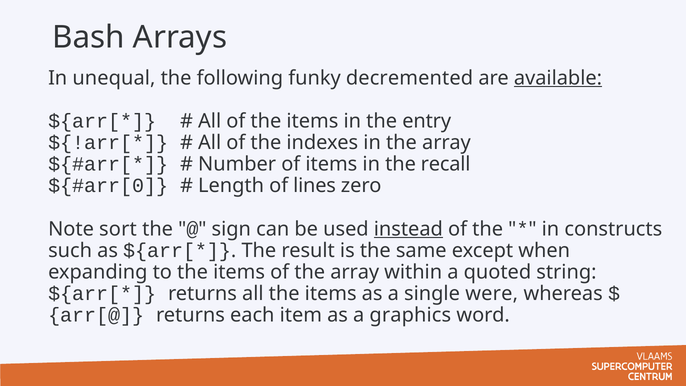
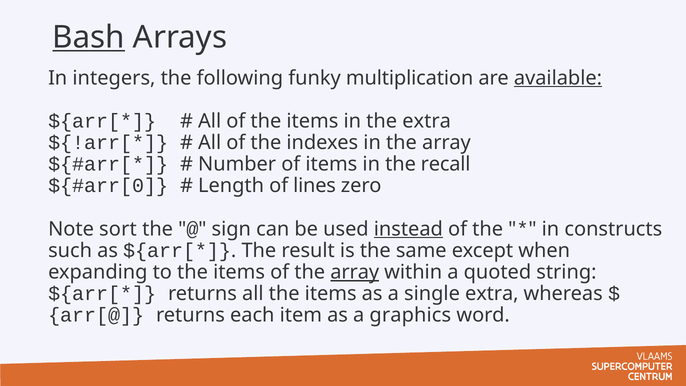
Bash underline: none -> present
unequal: unequal -> integers
decremented: decremented -> multiplication
the entry: entry -> extra
array at (355, 272) underline: none -> present
single were: were -> extra
